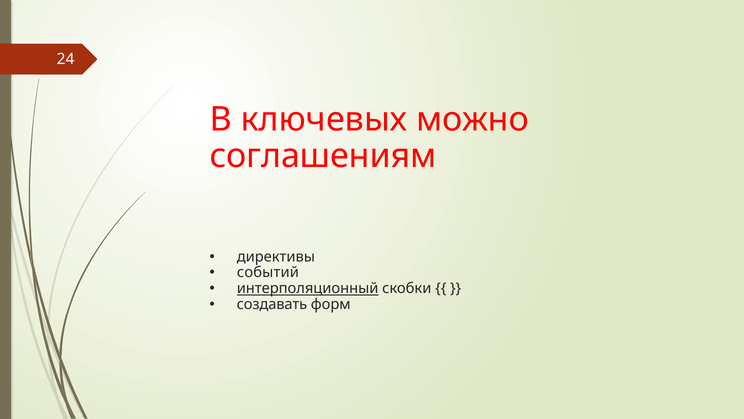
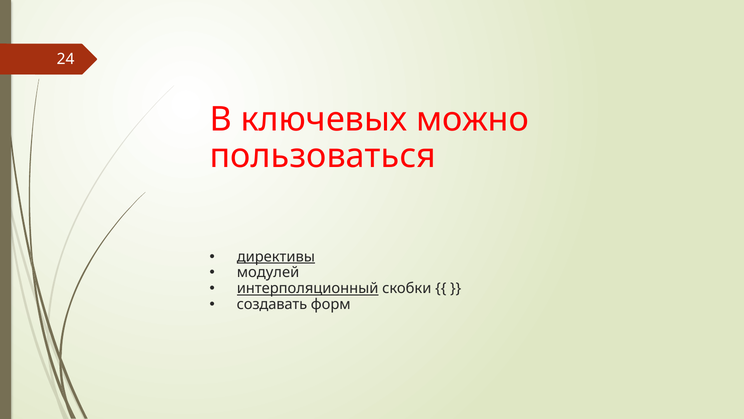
соглашениям: соглашениям -> пользоваться
директивы underline: none -> present
событий: событий -> модулей
